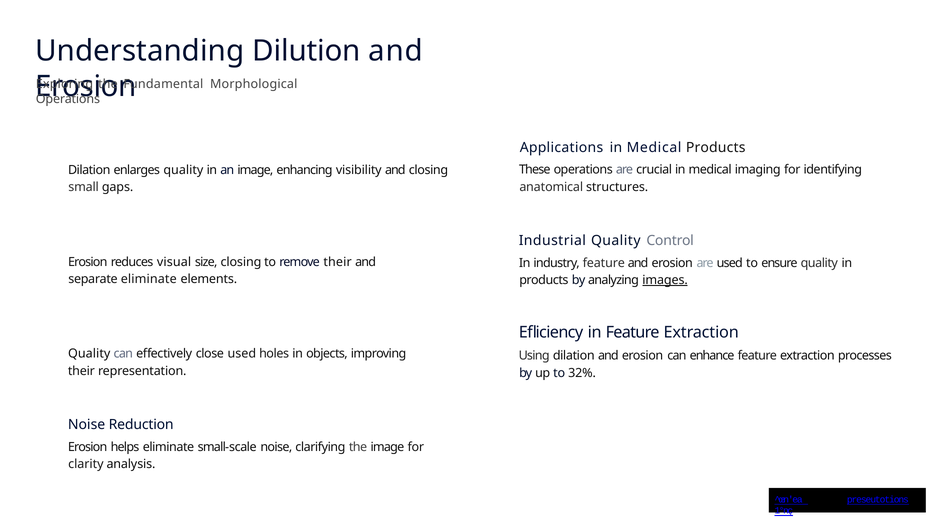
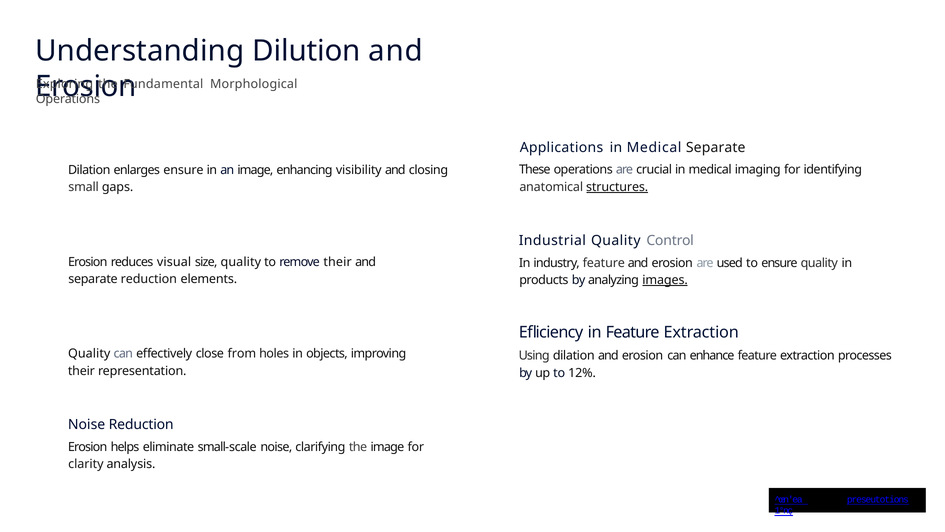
Medical Products: Products -> Separate
enlarges quality: quality -> ensure
structures underline: none -> present
size closing: closing -> quality
separate eliminate: eliminate -> reduction
close used: used -> from
32%: 32% -> 12%
